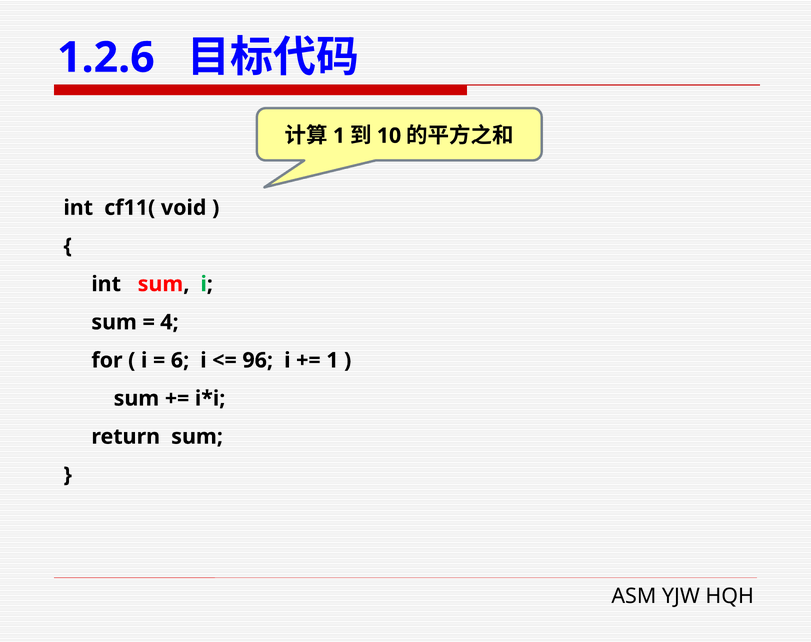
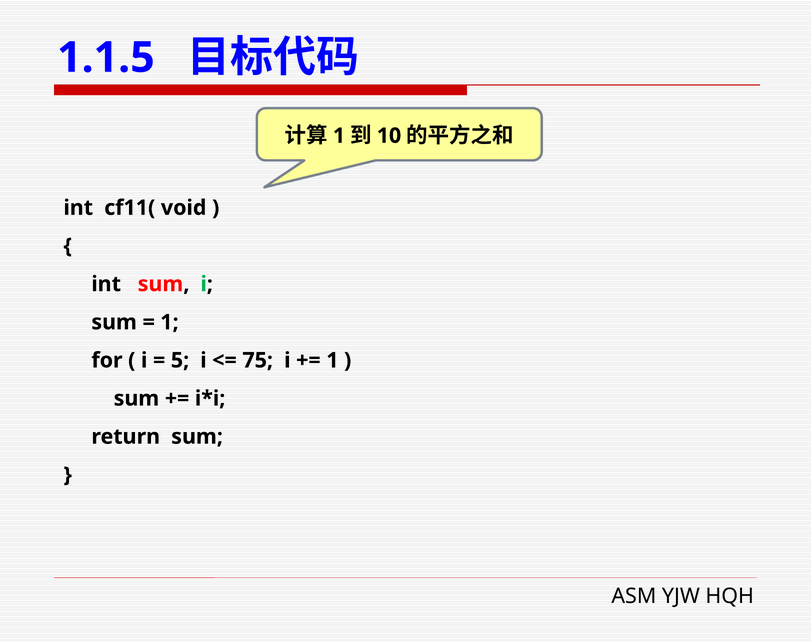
1.2.6: 1.2.6 -> 1.1.5
4 at (169, 322): 4 -> 1
6: 6 -> 5
96: 96 -> 75
